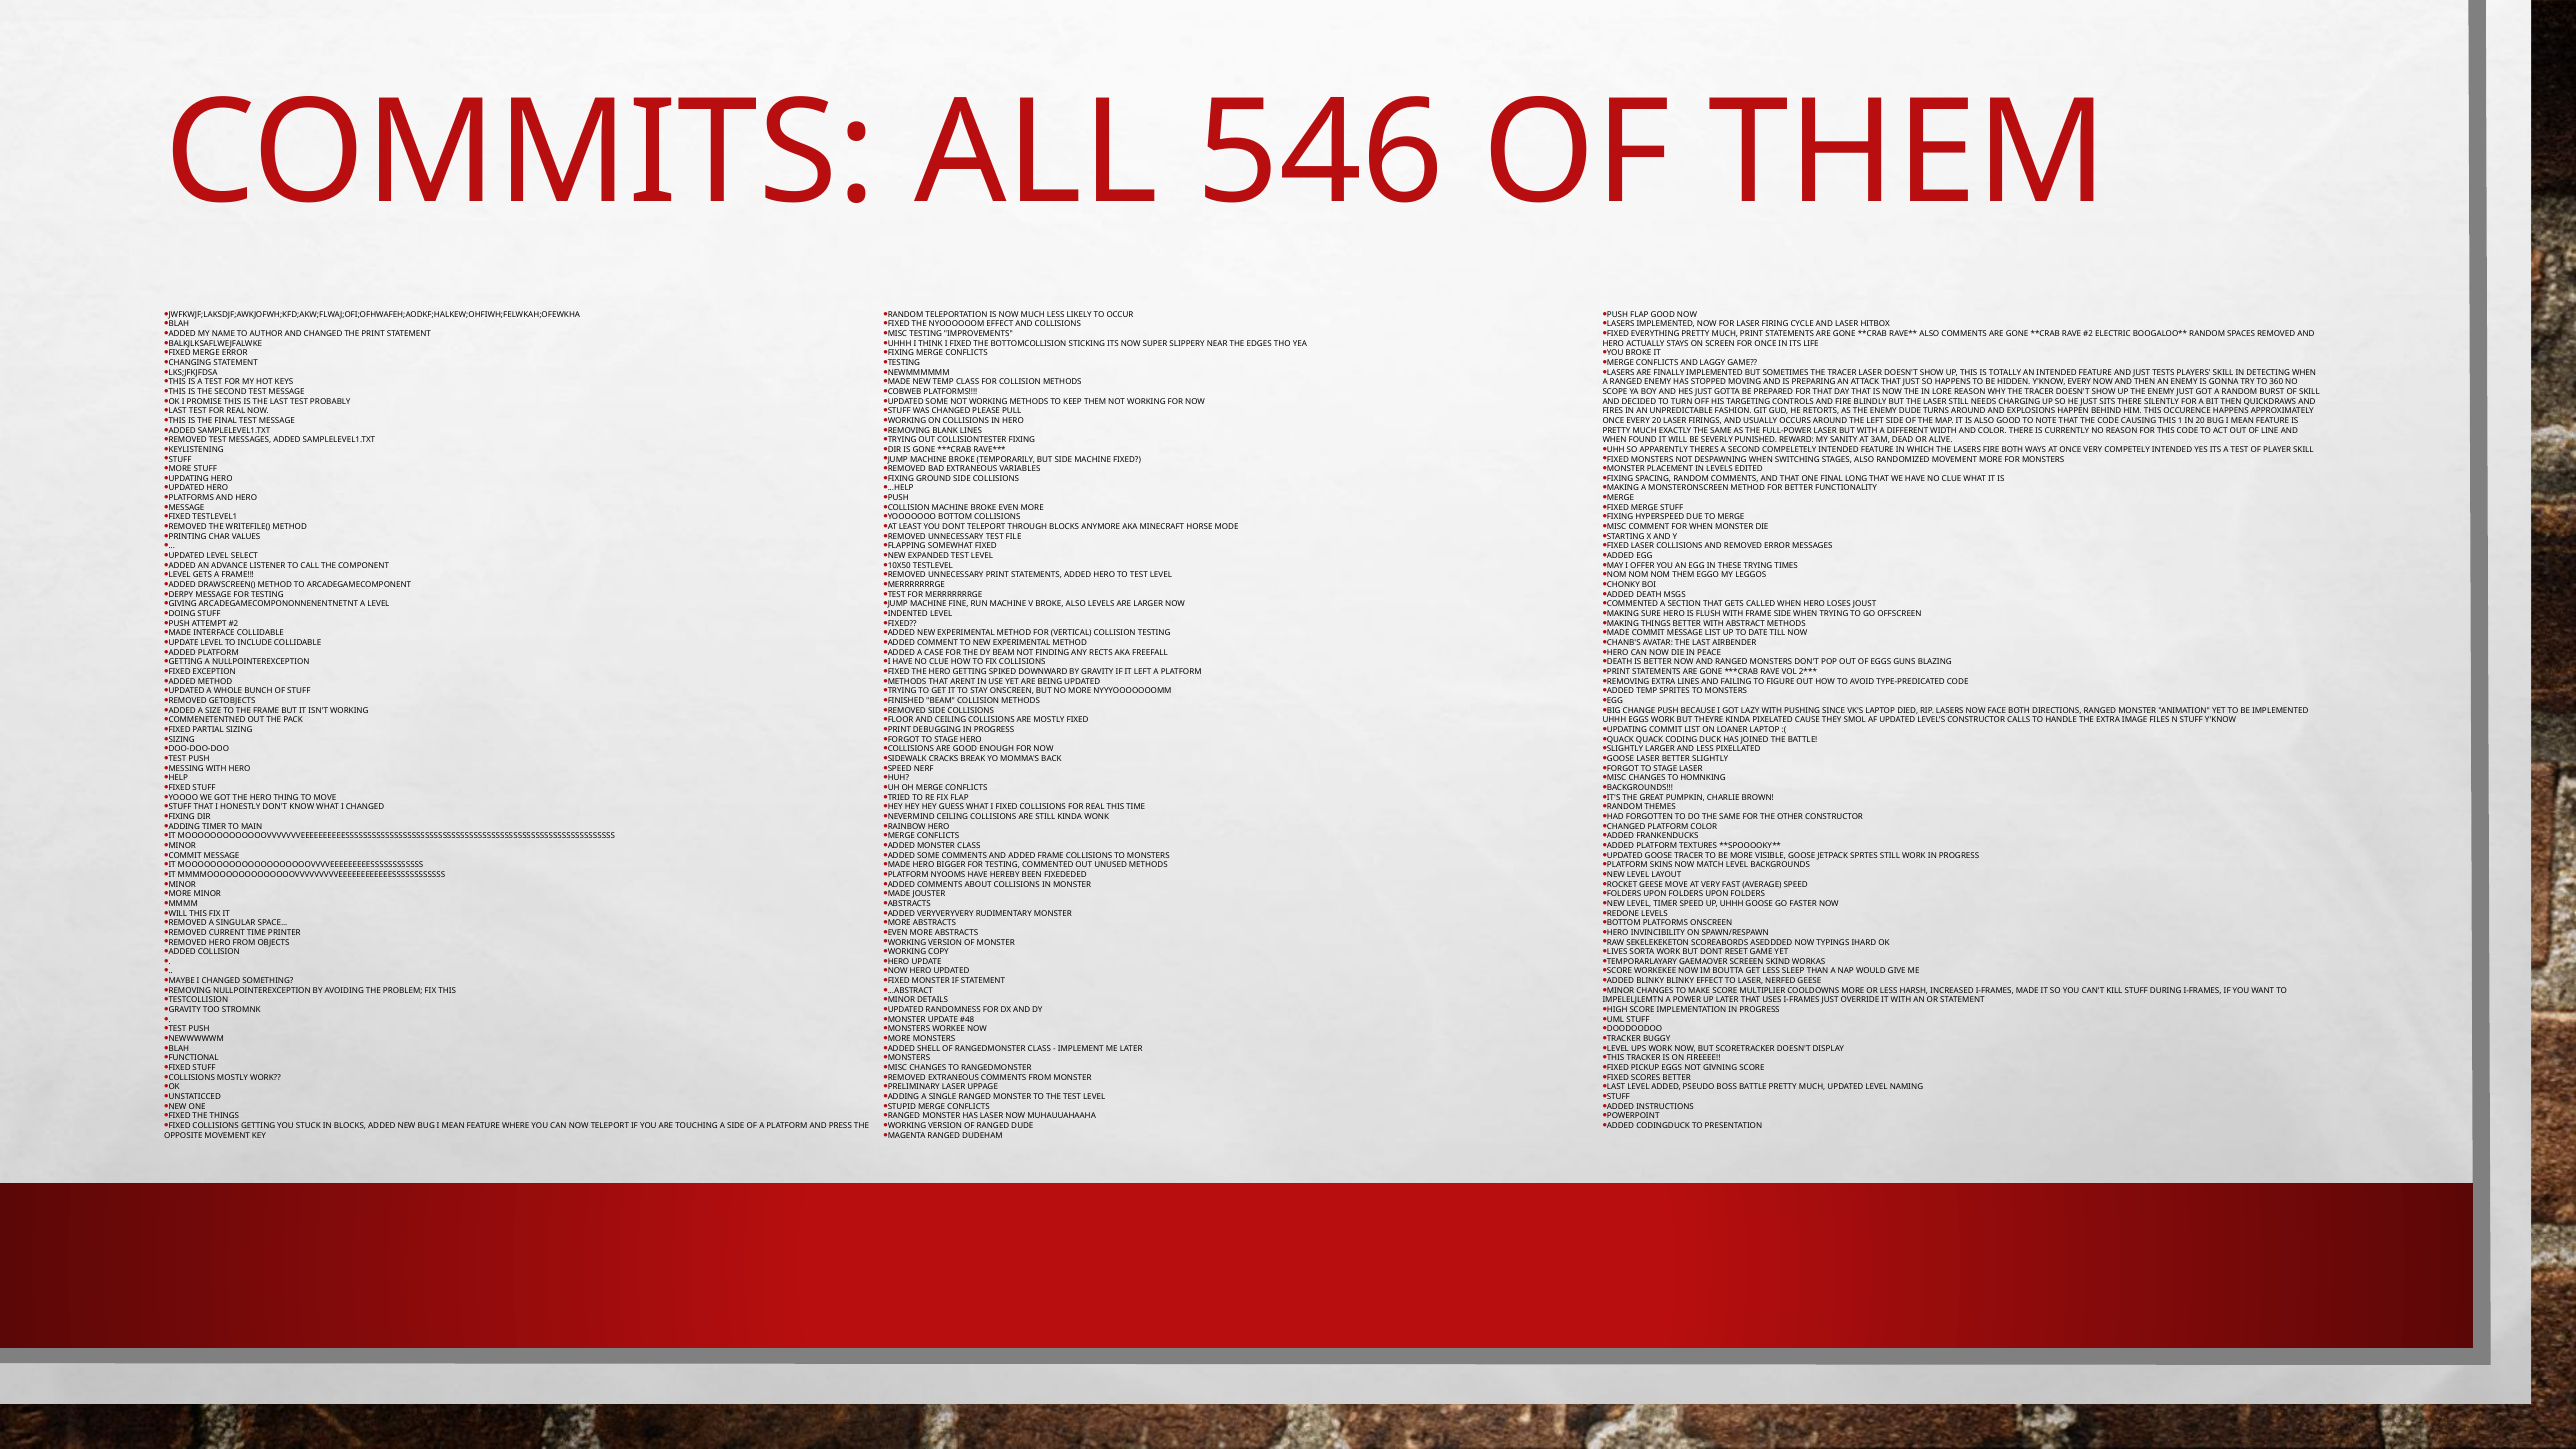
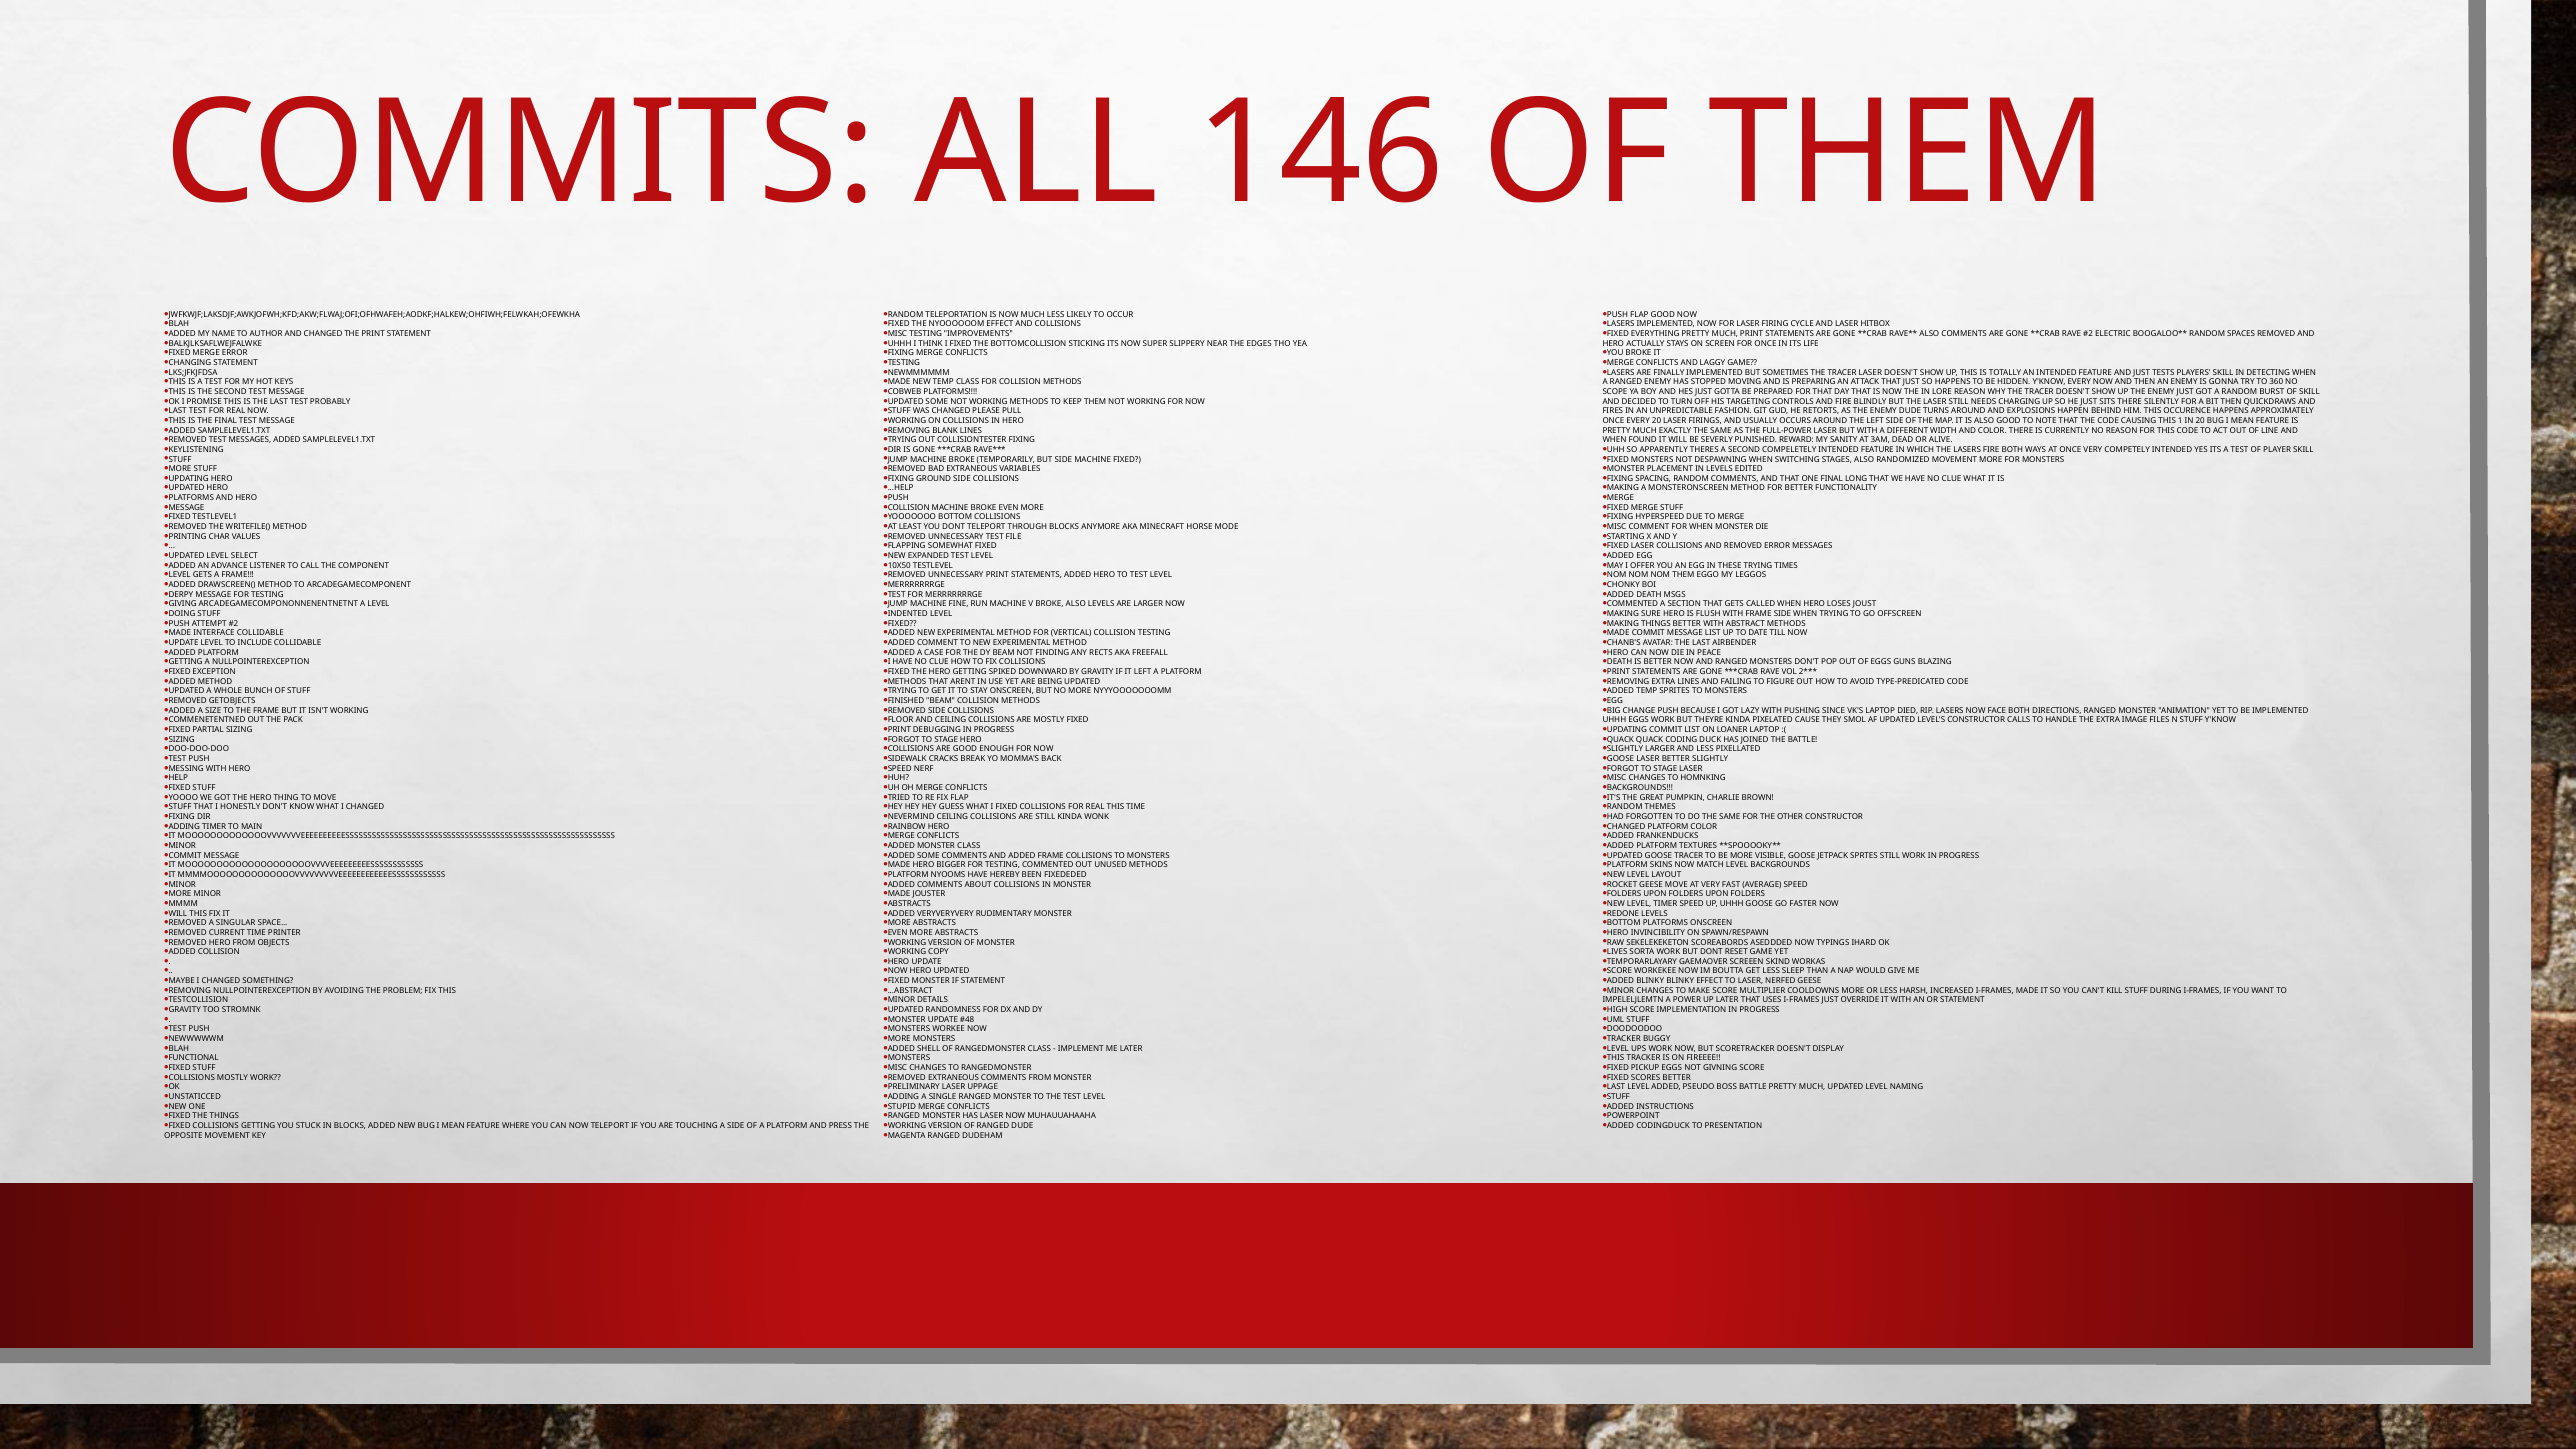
546: 546 -> 146
